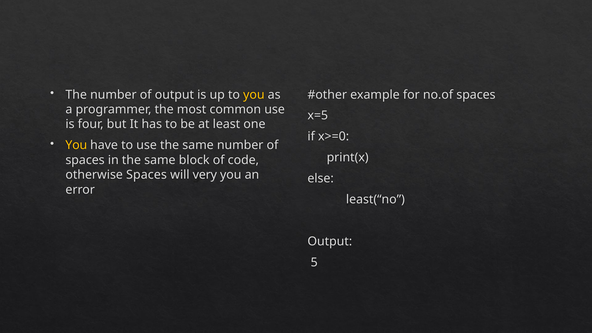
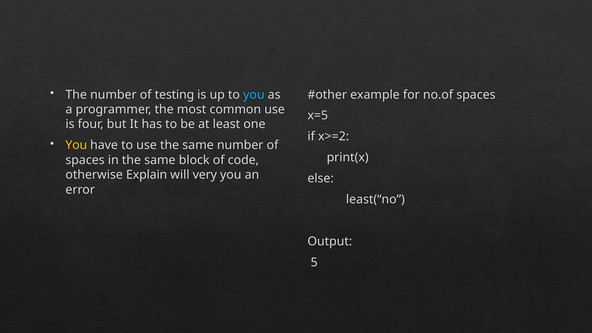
of output: output -> testing
you at (254, 95) colour: yellow -> light blue
x>=0: x>=0 -> x>=2
otherwise Spaces: Spaces -> Explain
